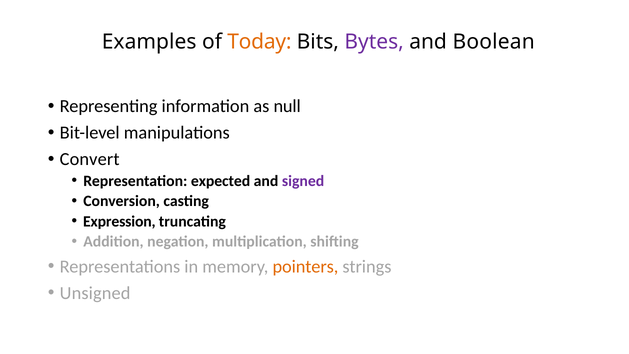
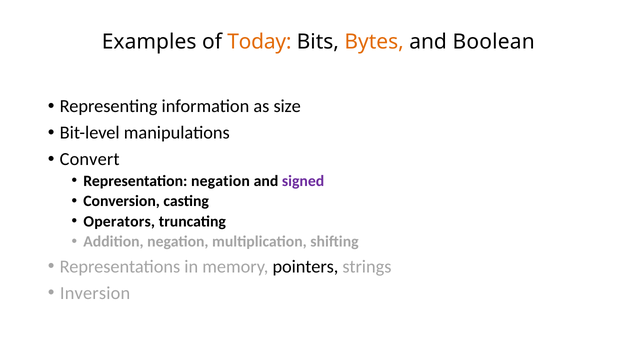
Bytes colour: purple -> orange
null: null -> size
Representation expected: expected -> negation
Expression: Expression -> Operators
pointers colour: orange -> black
Unsigned: Unsigned -> Inversion
